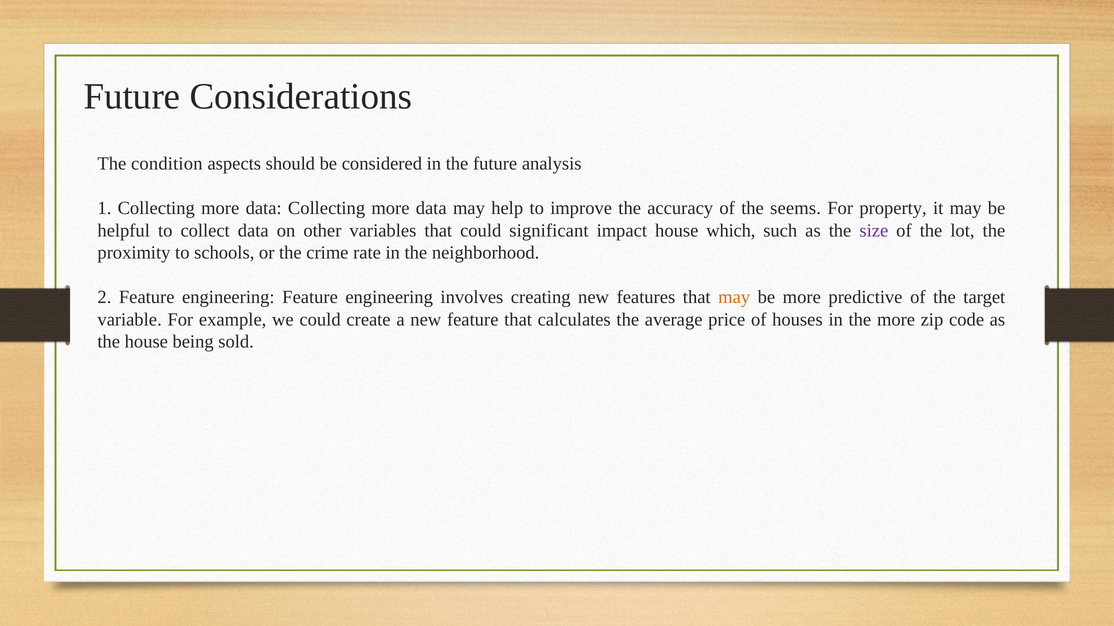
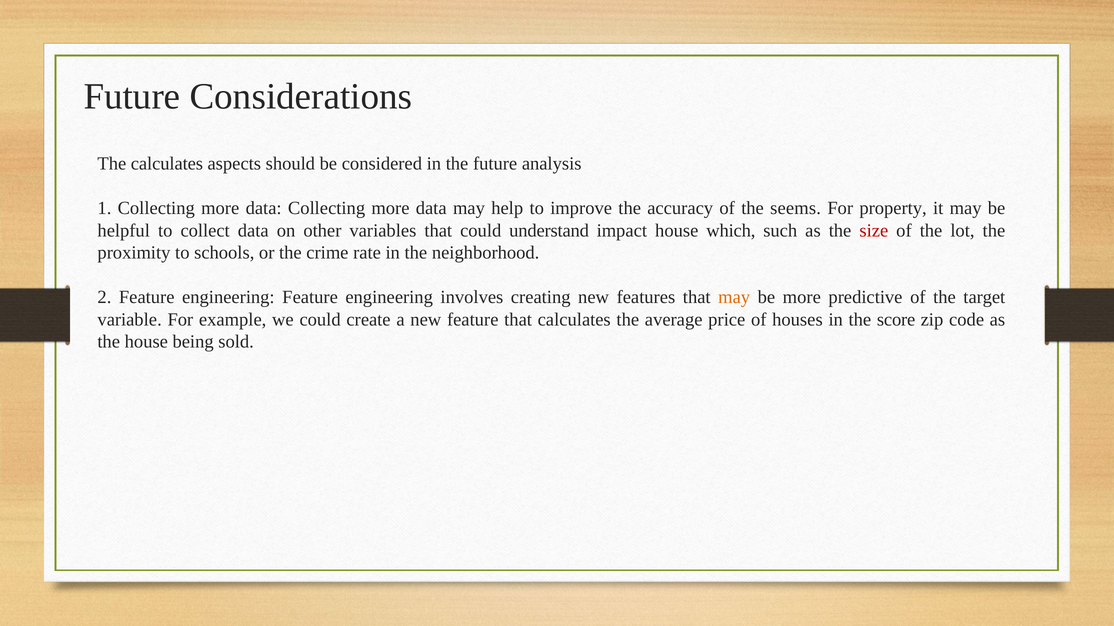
The condition: condition -> calculates
significant: significant -> understand
size colour: purple -> red
the more: more -> score
